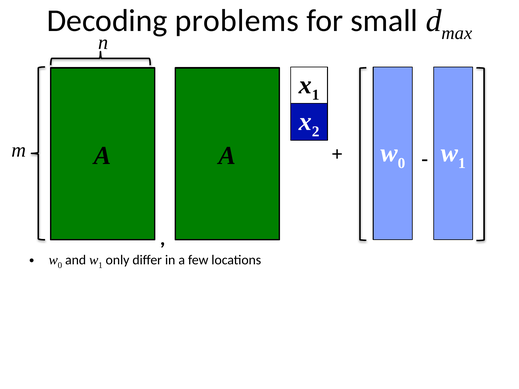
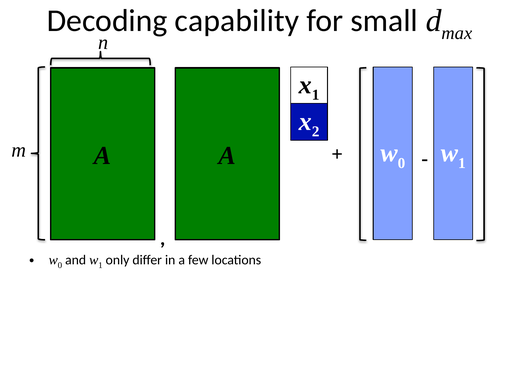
problems: problems -> capability
